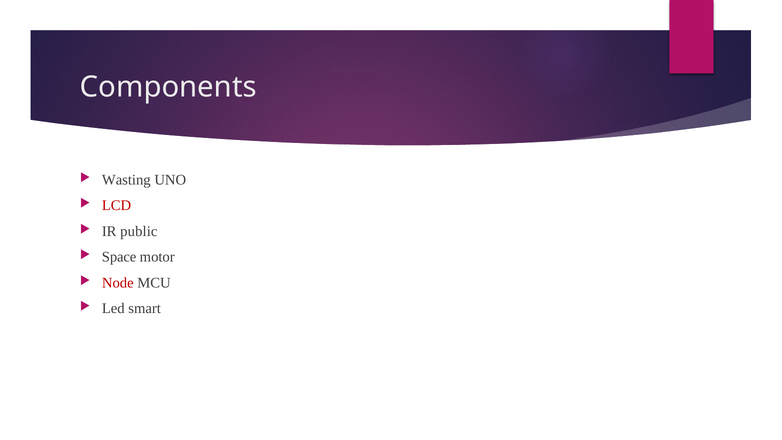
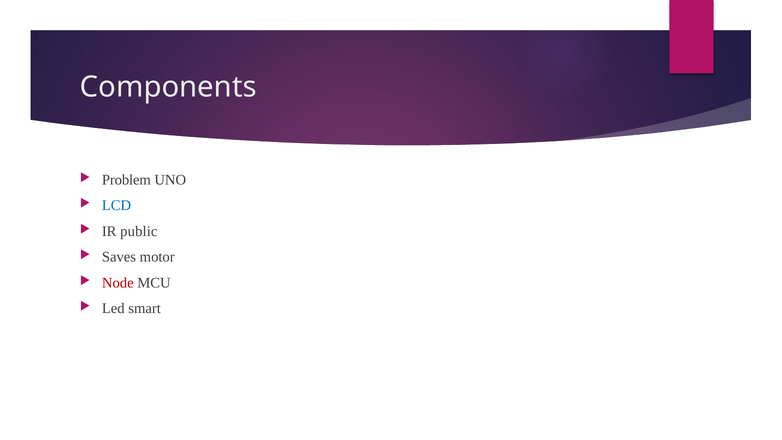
Wasting: Wasting -> Problem
LCD colour: red -> blue
Space: Space -> Saves
